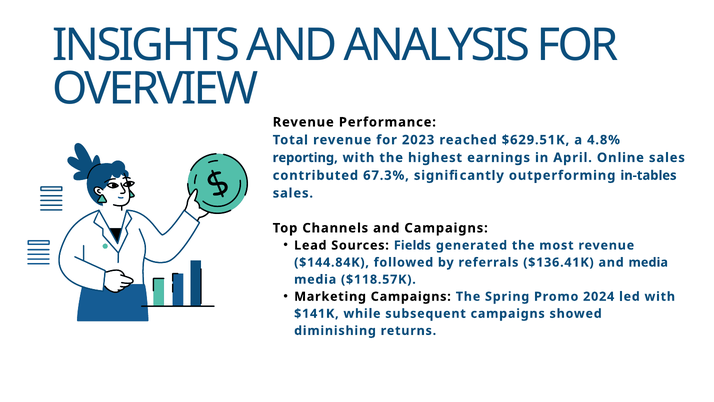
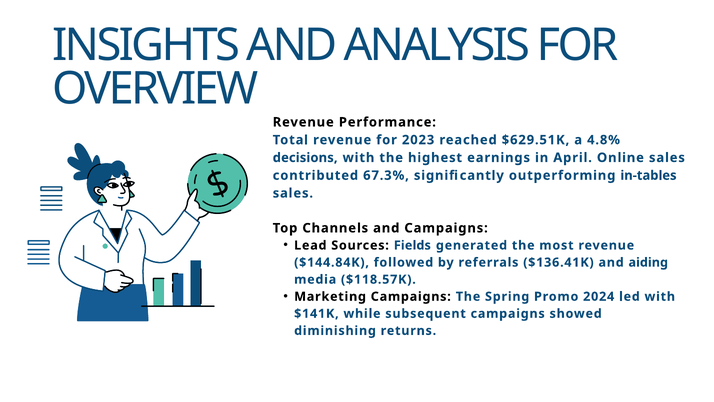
reporting: reporting -> decisions
and media: media -> aiding
